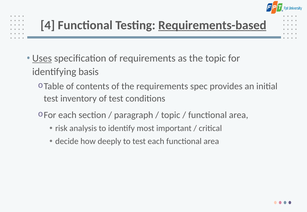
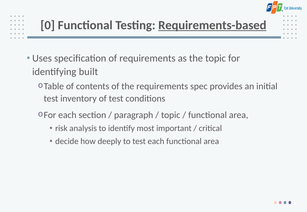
4: 4 -> 0
Uses underline: present -> none
basis: basis -> built
